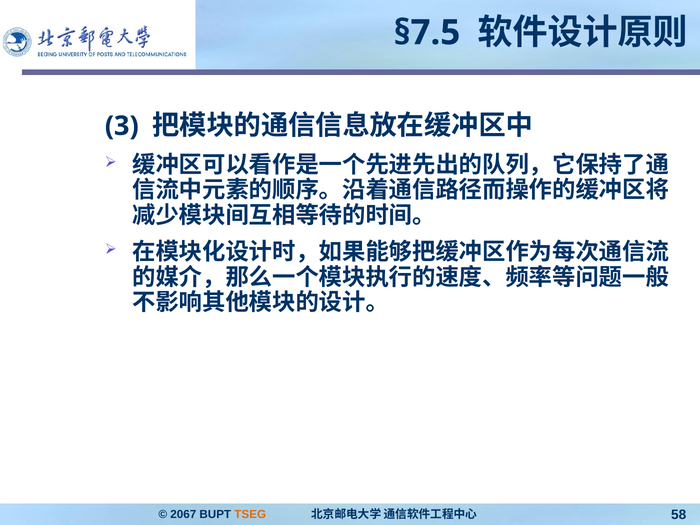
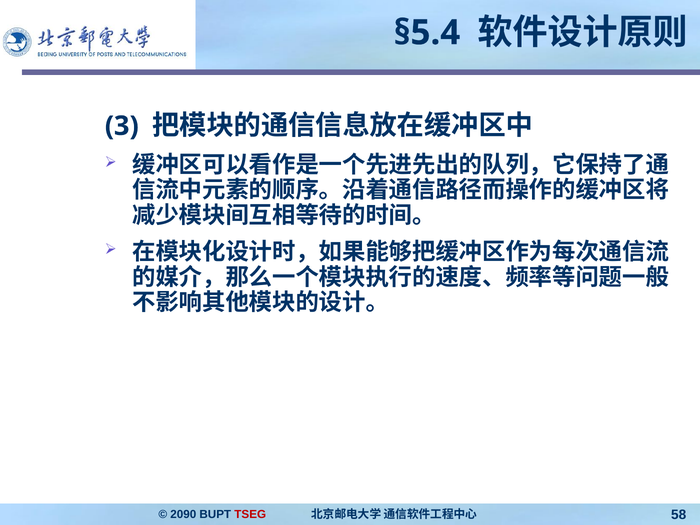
§7.5: §7.5 -> §5.4
2067: 2067 -> 2090
TSEG colour: orange -> red
